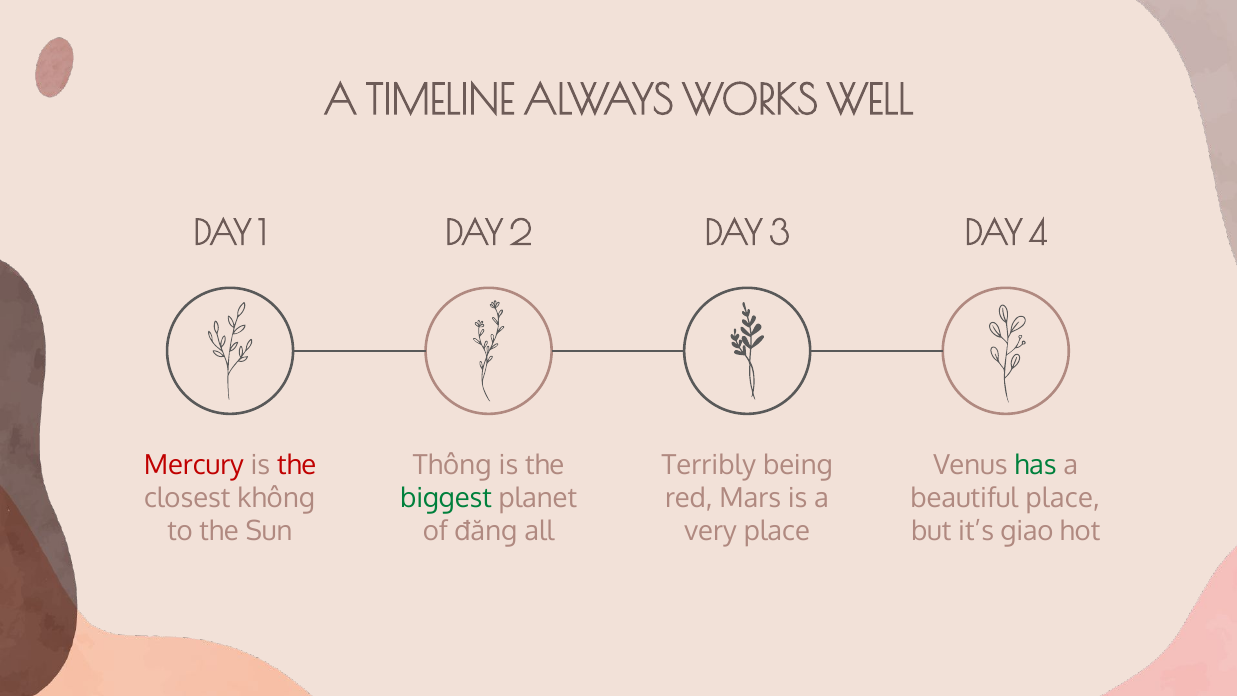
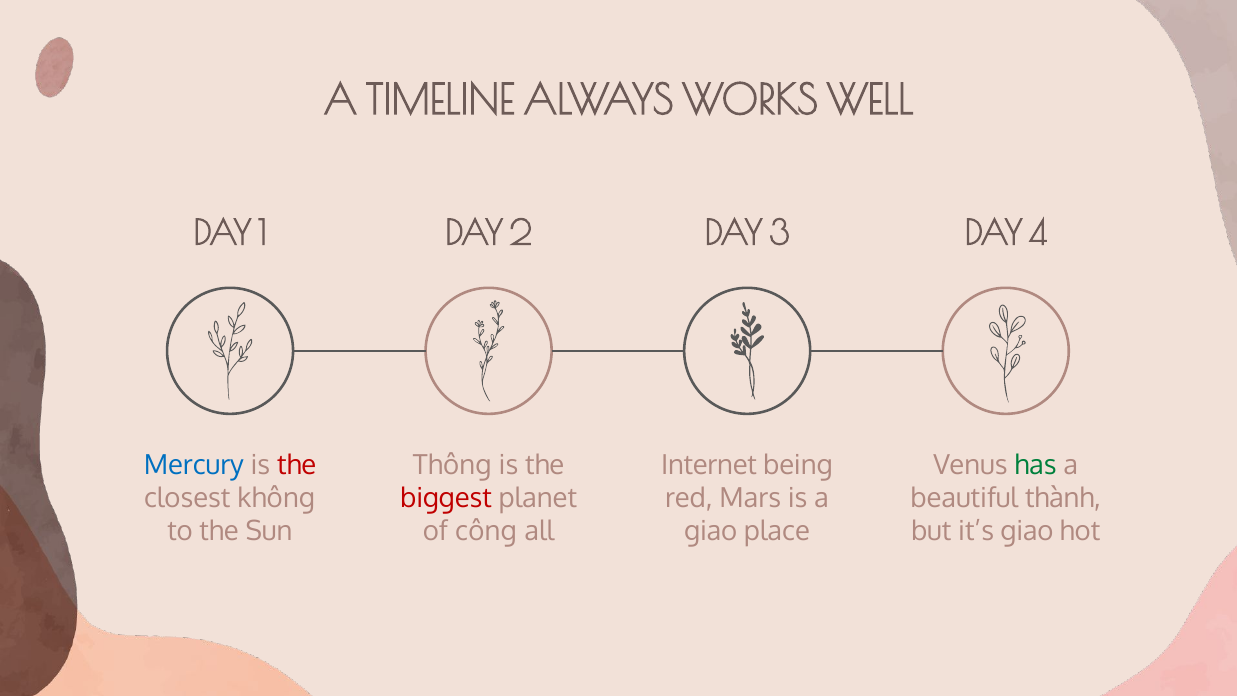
Mercury colour: red -> blue
Terribly: Terribly -> Internet
biggest colour: green -> red
beautiful place: place -> thành
đăng: đăng -> công
very at (711, 531): very -> giao
